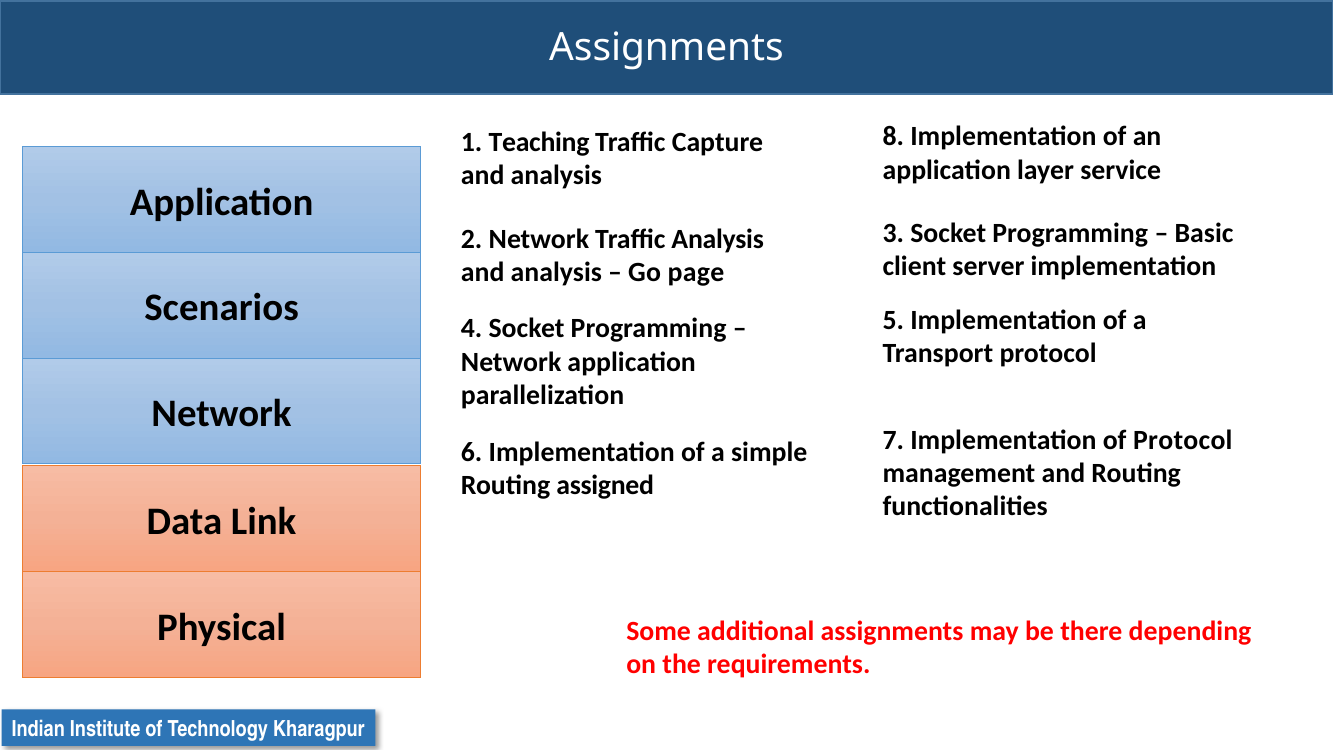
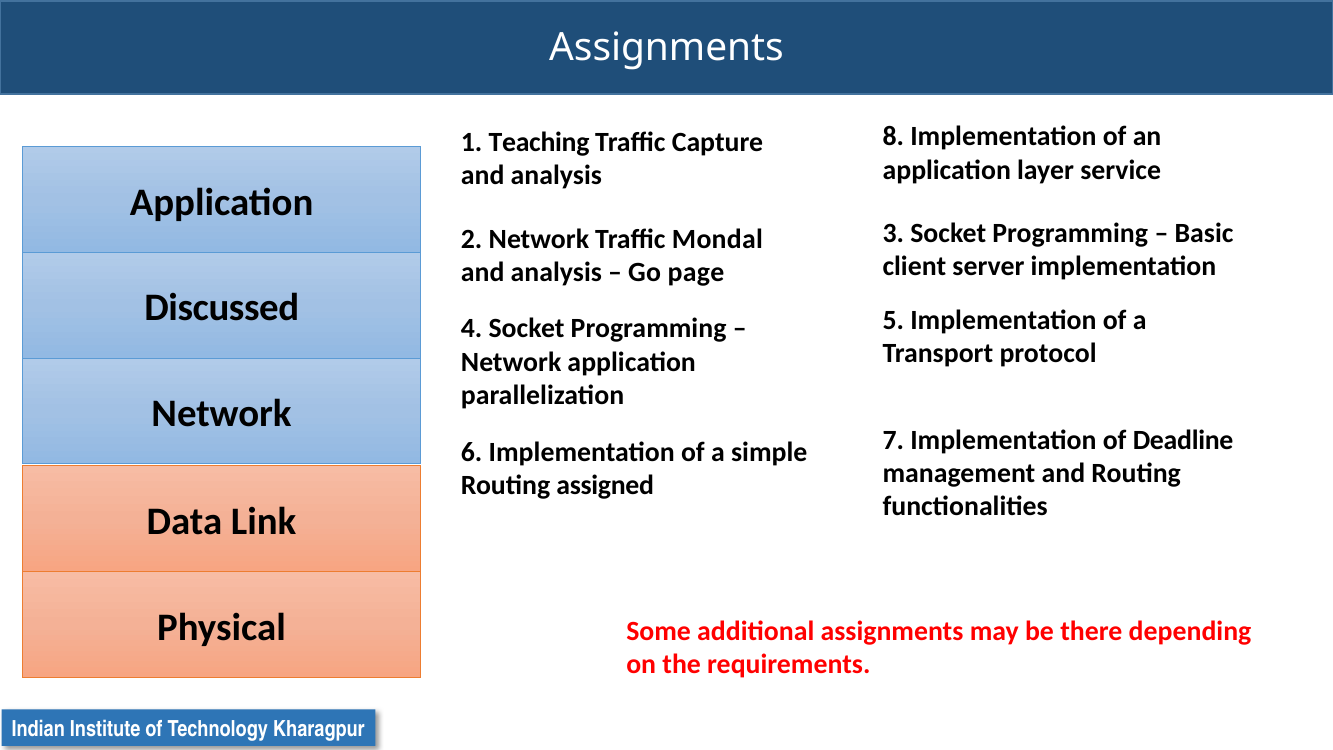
Traffic Analysis: Analysis -> Mondal
Scenarios: Scenarios -> Discussed
of Protocol: Protocol -> Deadline
